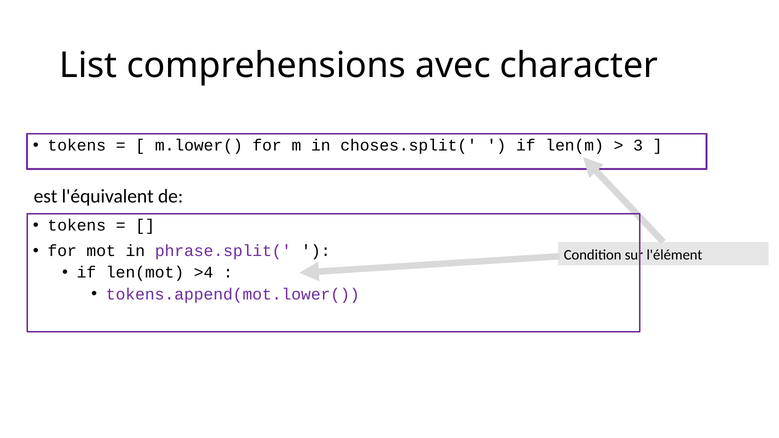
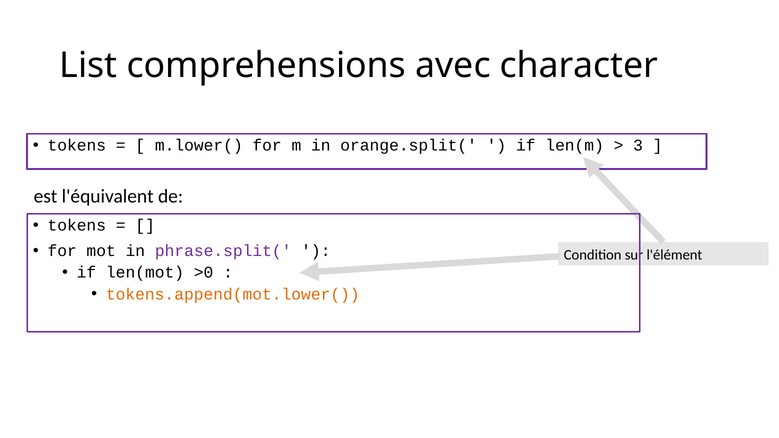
choses.split(: choses.split( -> orange.split(
>4: >4 -> >0
tokens.append(mot.lower( colour: purple -> orange
